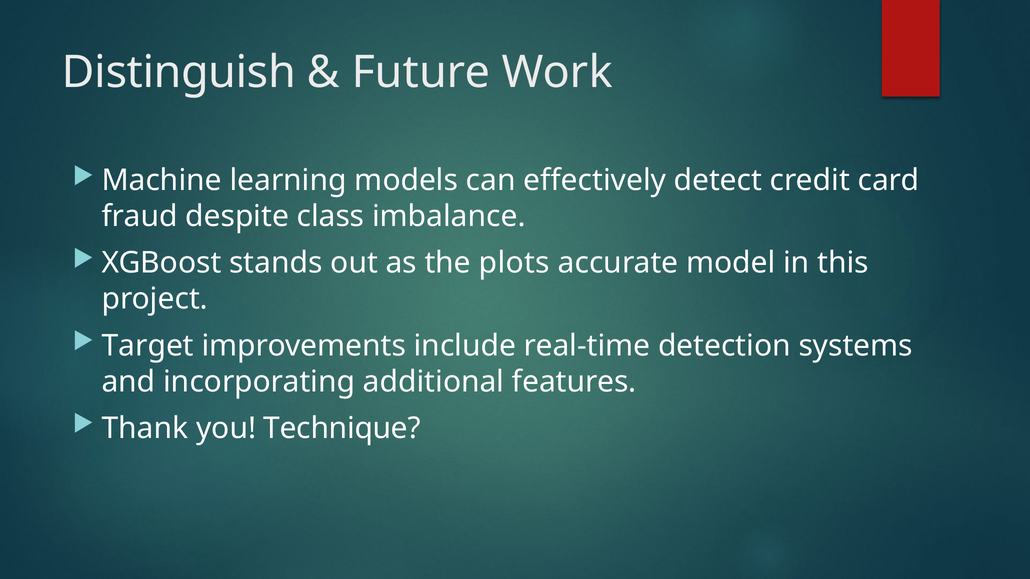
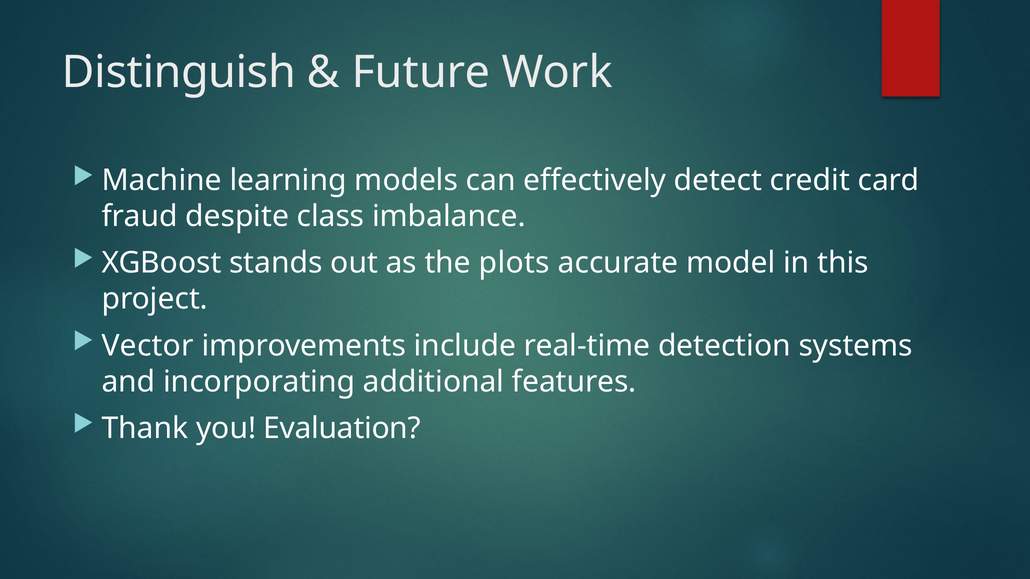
Target: Target -> Vector
Technique: Technique -> Evaluation
